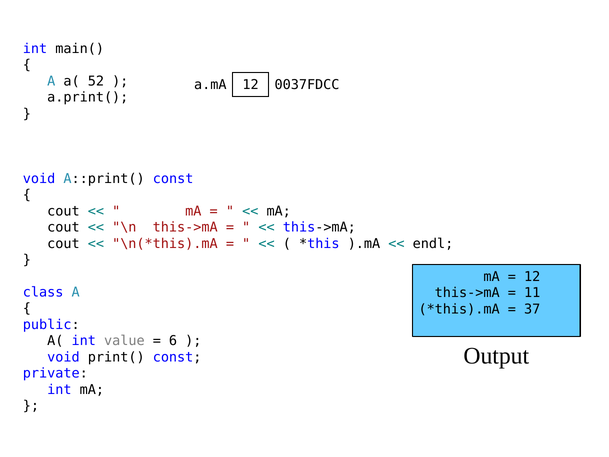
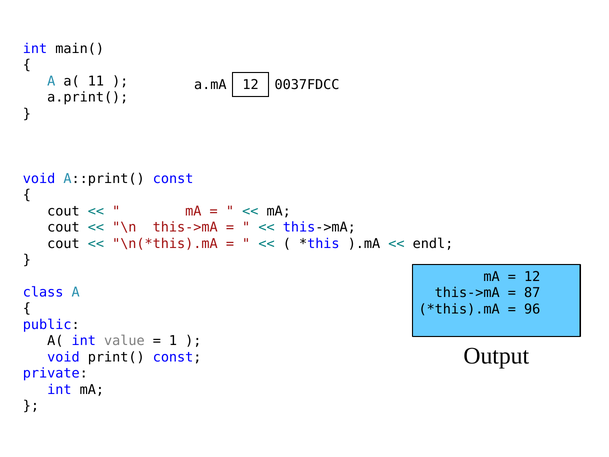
52: 52 -> 11
11: 11 -> 87
37: 37 -> 96
6: 6 -> 1
